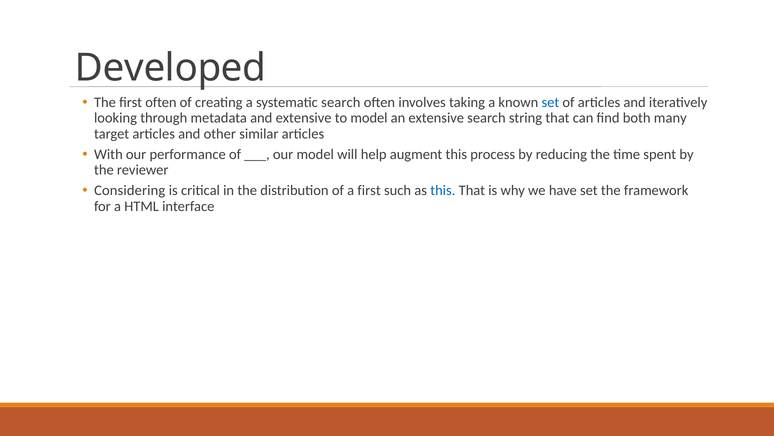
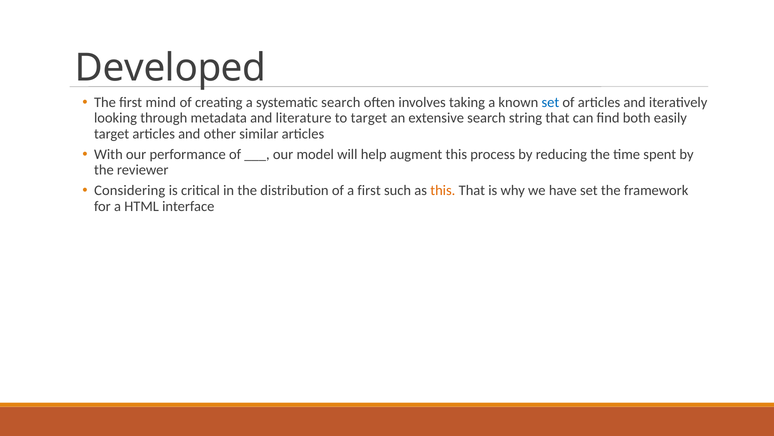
first often: often -> mind
and extensive: extensive -> literature
to model: model -> target
many: many -> easily
this at (443, 190) colour: blue -> orange
